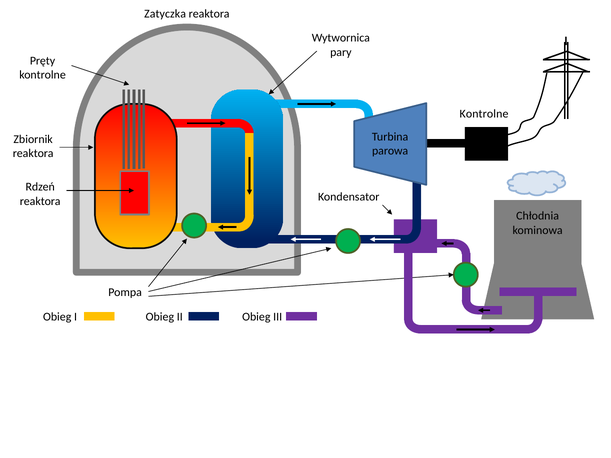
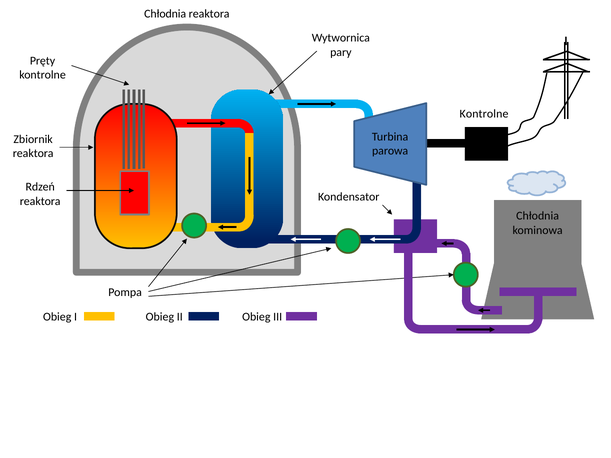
Zatyczka at (165, 14): Zatyczka -> Chłodnia
